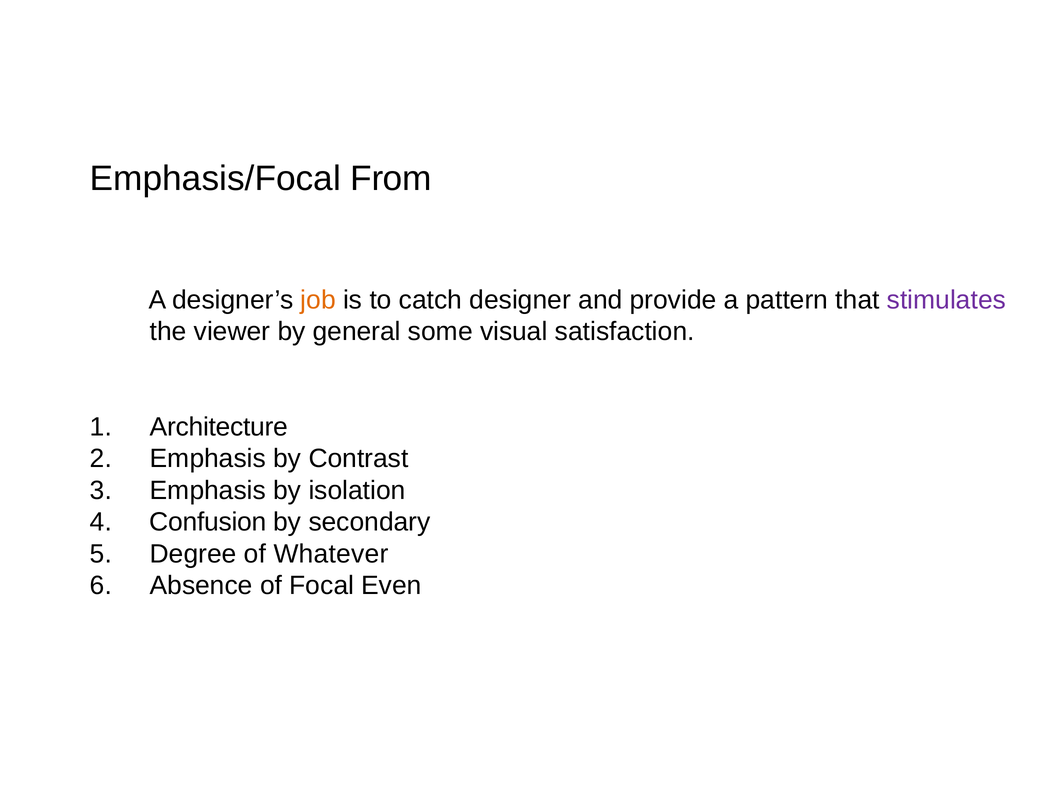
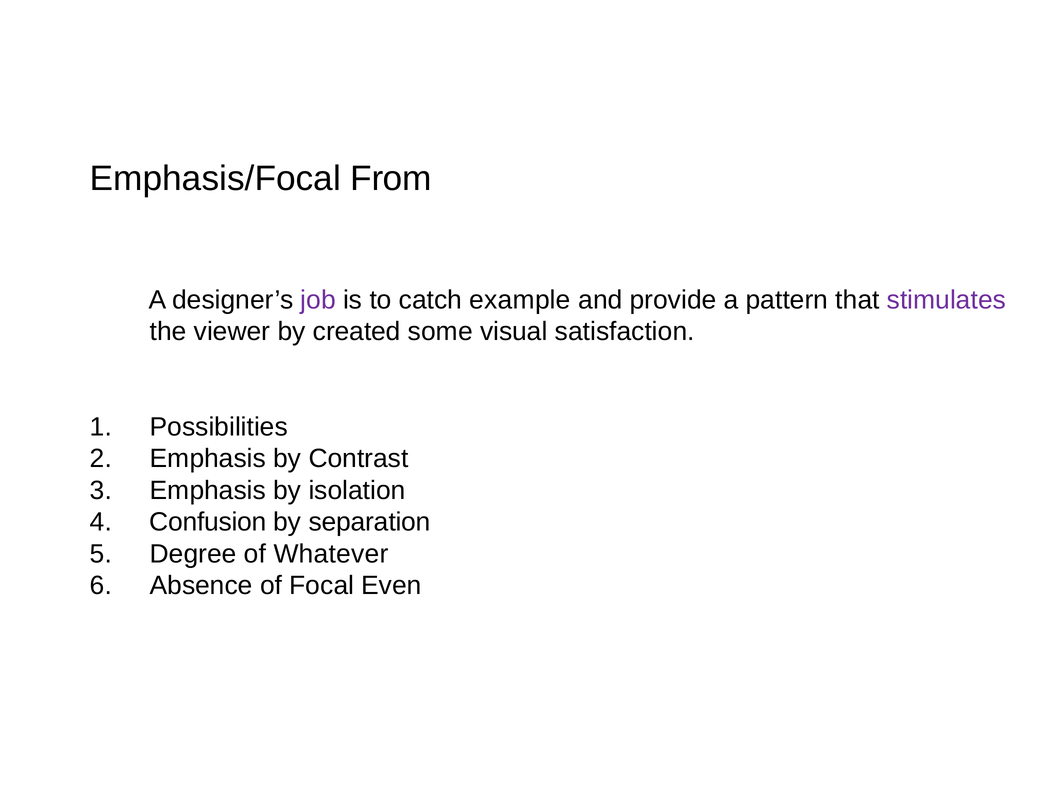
job colour: orange -> purple
designer: designer -> example
general: general -> created
Architecture: Architecture -> Possibilities
secondary: secondary -> separation
